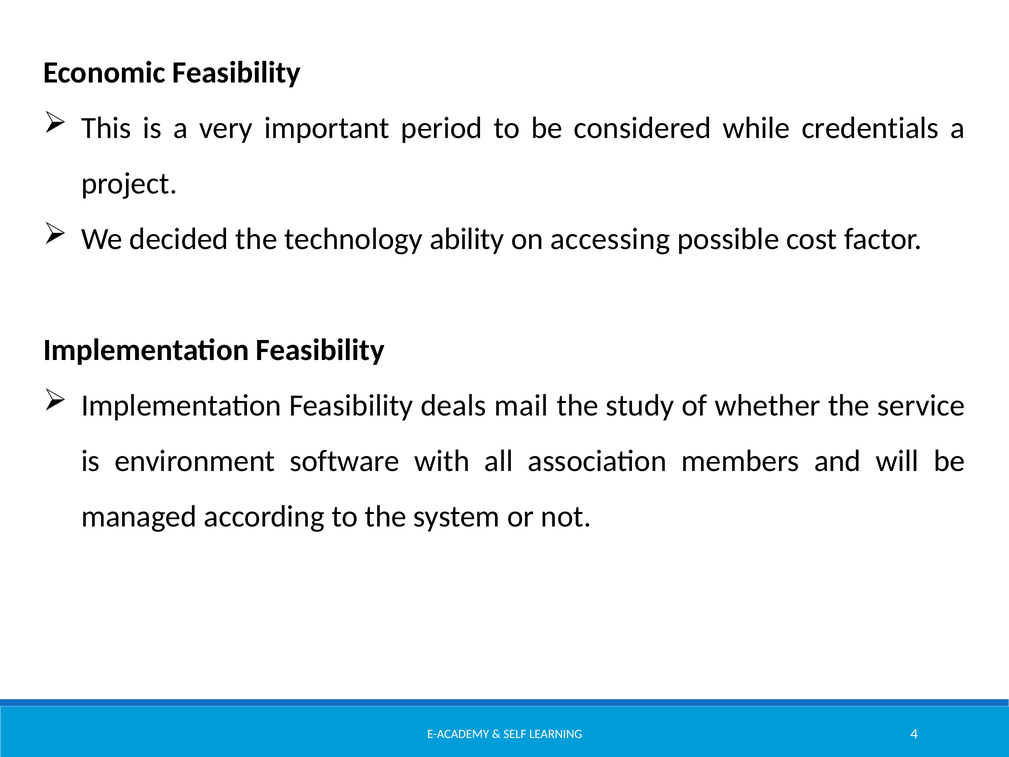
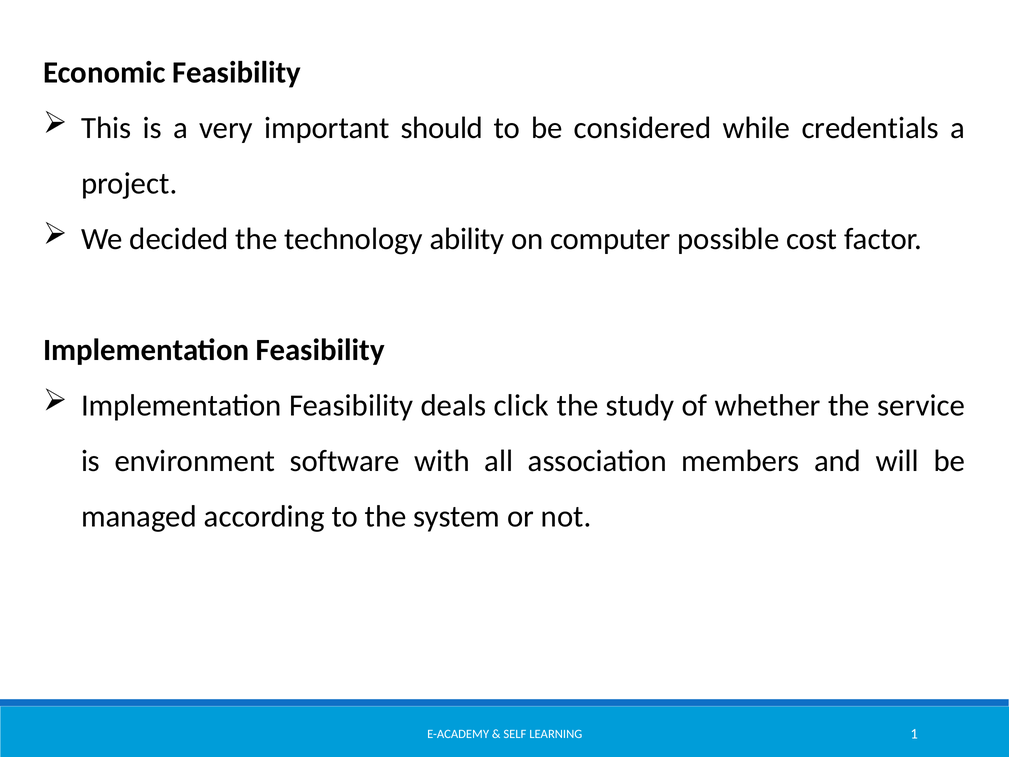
period: period -> should
accessing: accessing -> computer
mail: mail -> click
4: 4 -> 1
